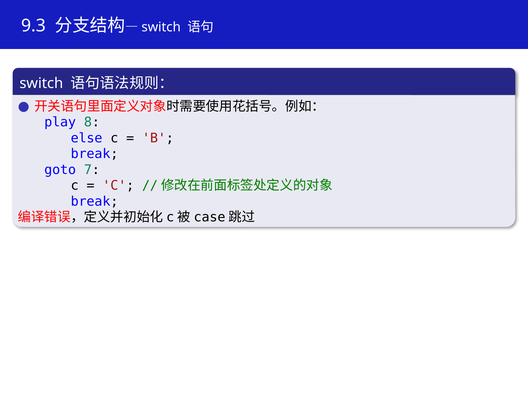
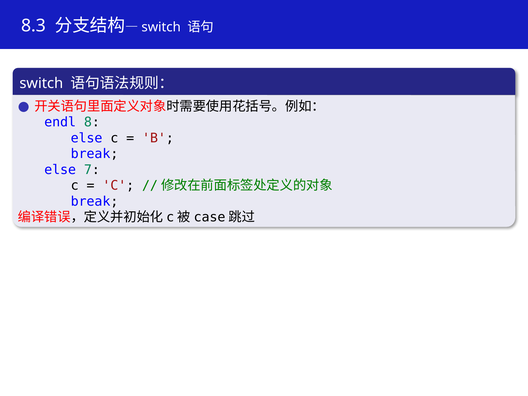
9.3: 9.3 -> 8.3
play: play -> endl
goto at (60, 170): goto -> else
